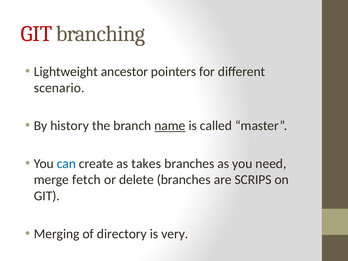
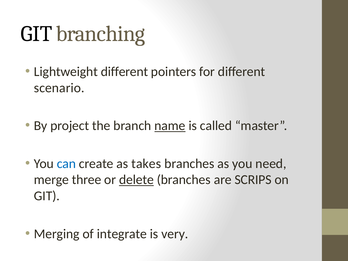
GIT at (36, 34) colour: red -> black
Lightweight ancestor: ancestor -> different
history: history -> project
fetch: fetch -> three
delete underline: none -> present
directory: directory -> integrate
